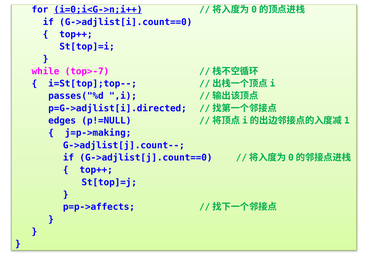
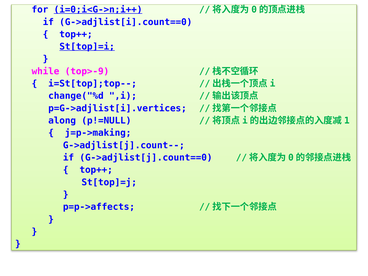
St[top]=i underline: none -> present
top>-7: top>-7 -> top>-9
passes("%d: passes("%d -> change("%d
p=G->adjlist[i].directed: p=G->adjlist[i].directed -> p=G->adjlist[i].vertices
edges: edges -> along
